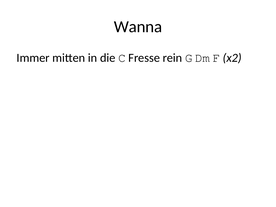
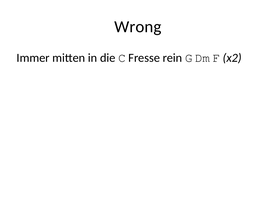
Wanna: Wanna -> Wrong
